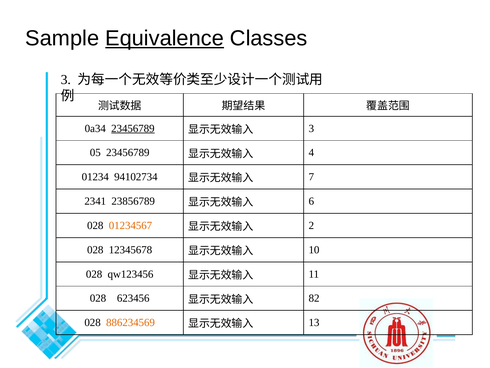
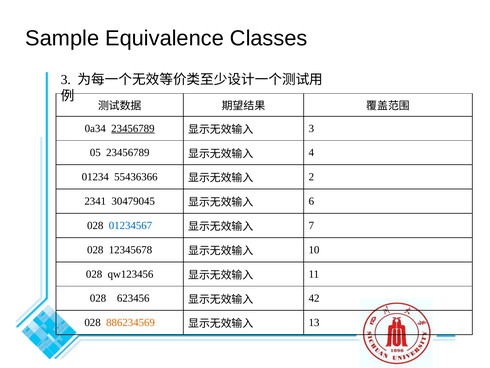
Equivalence underline: present -> none
94102734: 94102734 -> 55436366
7: 7 -> 2
23856789: 23856789 -> 30479045
01234567 colour: orange -> blue
2: 2 -> 7
82: 82 -> 42
